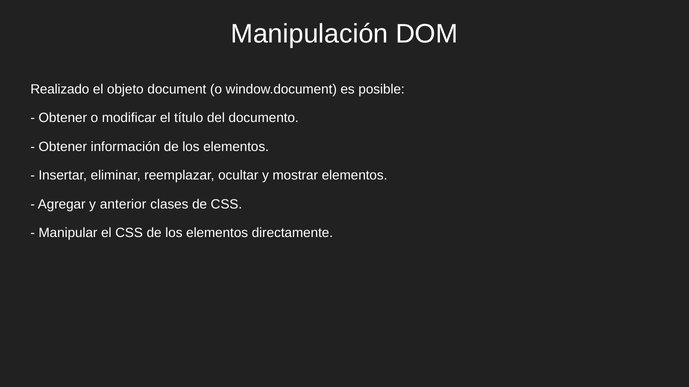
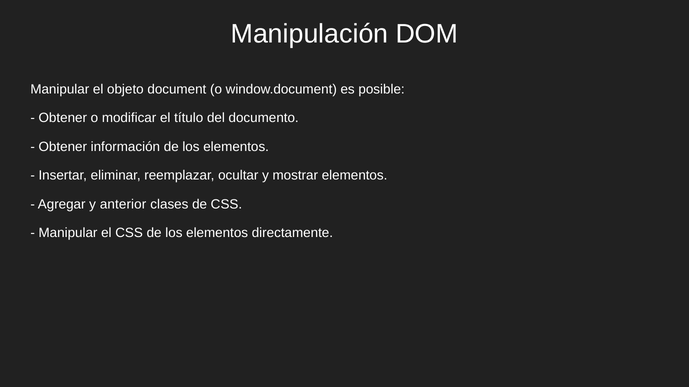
Realizado at (60, 89): Realizado -> Manipular
